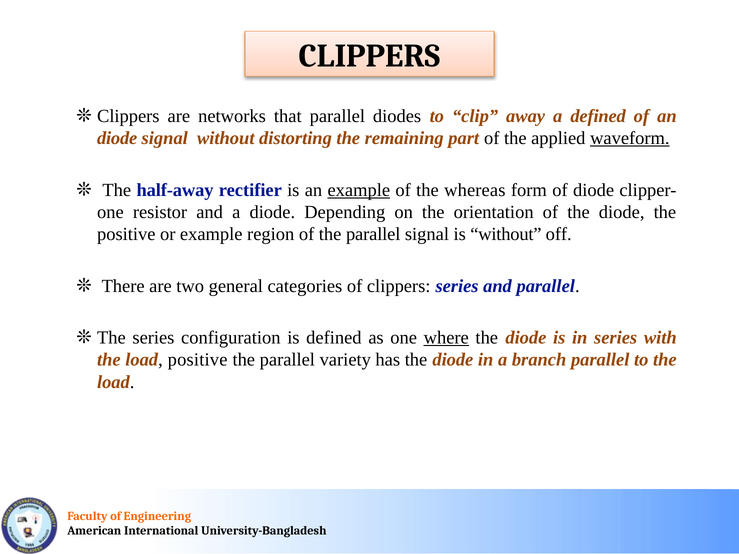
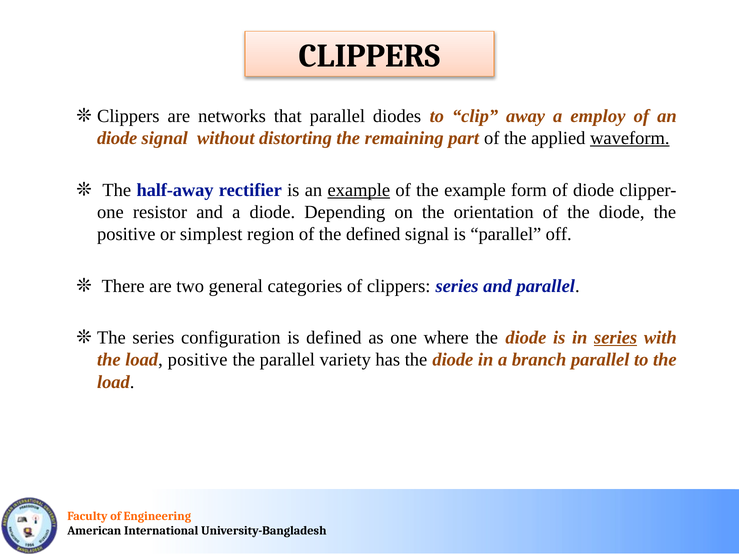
a defined: defined -> employ
the whereas: whereas -> example
or example: example -> simplest
of the parallel: parallel -> defined
is without: without -> parallel
where underline: present -> none
series at (616, 338) underline: none -> present
